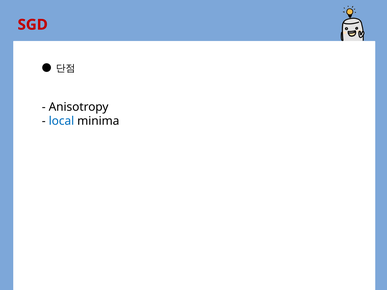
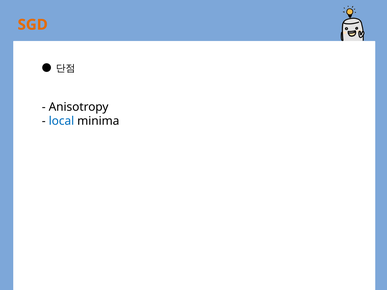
SGD colour: red -> orange
